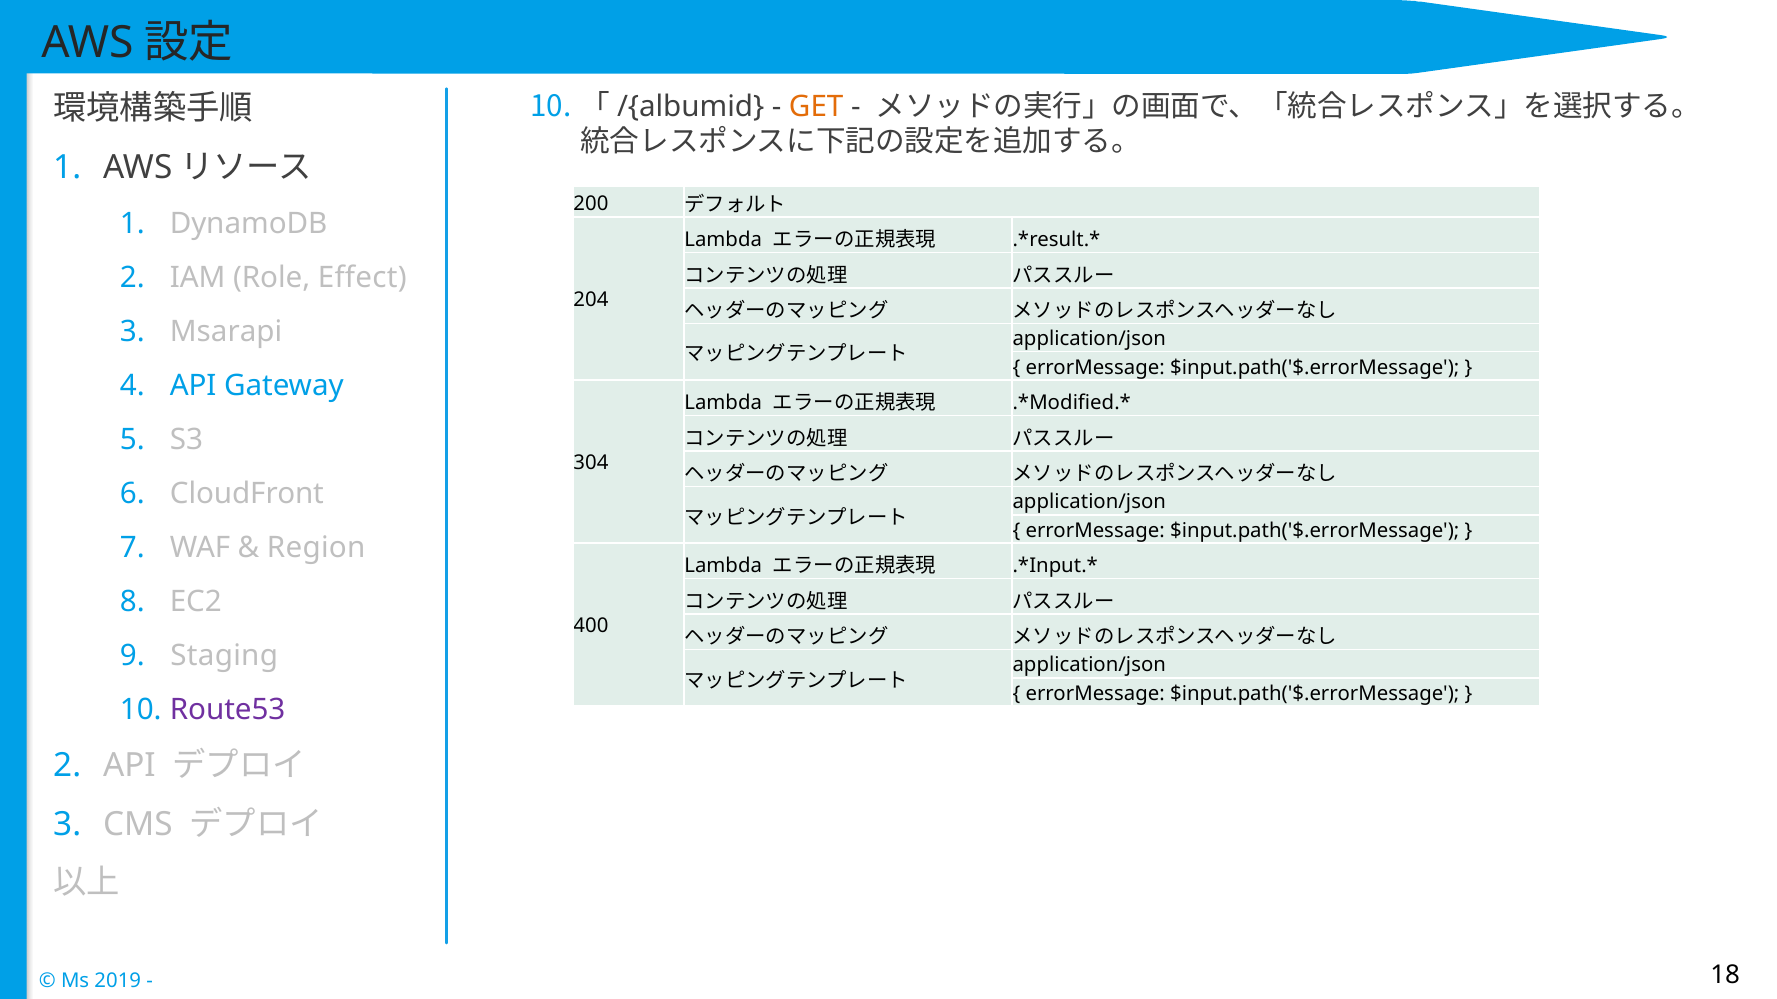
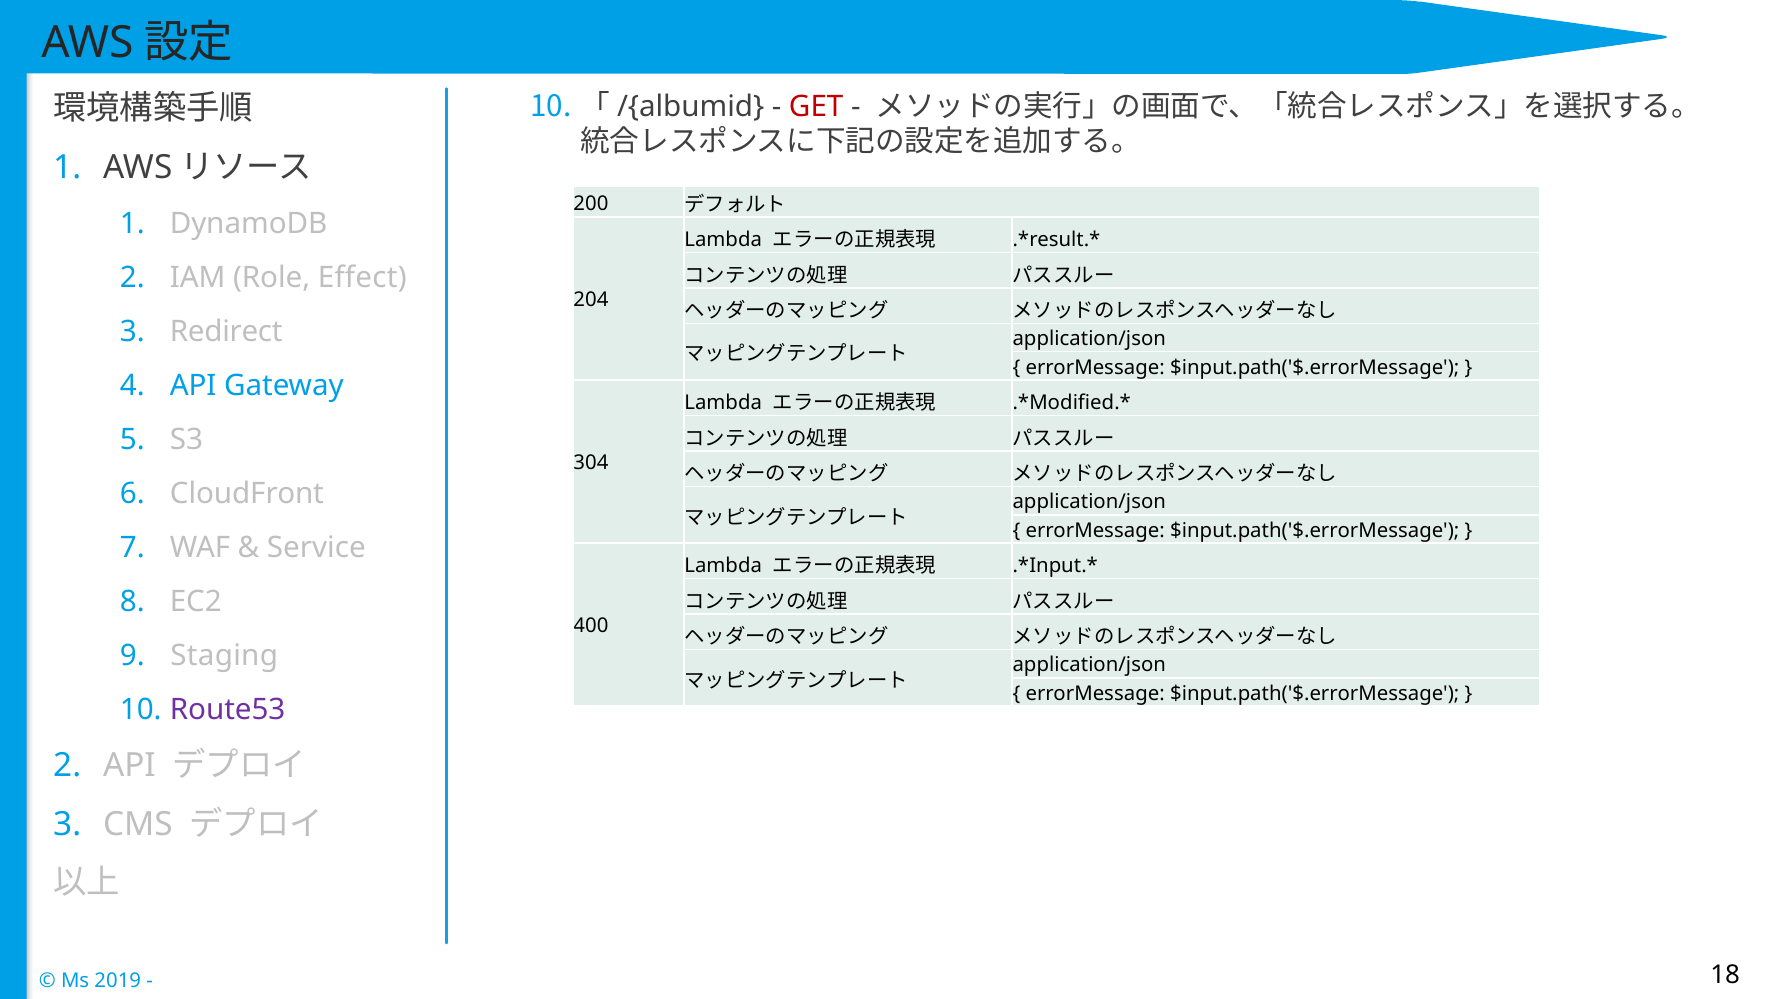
GET colour: orange -> red
Msarapi: Msarapi -> Redirect
Region: Region -> Service
